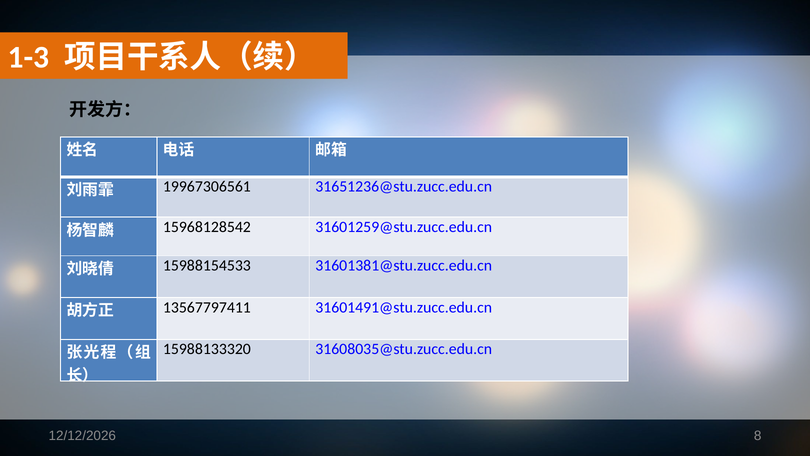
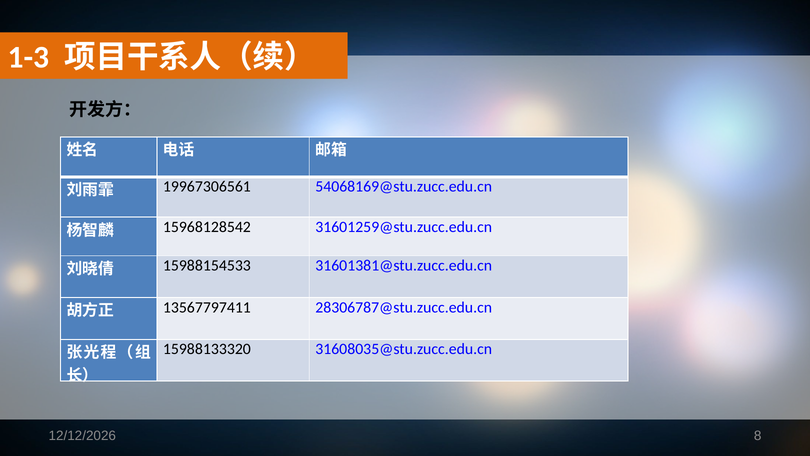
31651236@stu.zucc.edu.cn: 31651236@stu.zucc.edu.cn -> 54068169@stu.zucc.edu.cn
31601491@stu.zucc.edu.cn: 31601491@stu.zucc.edu.cn -> 28306787@stu.zucc.edu.cn
